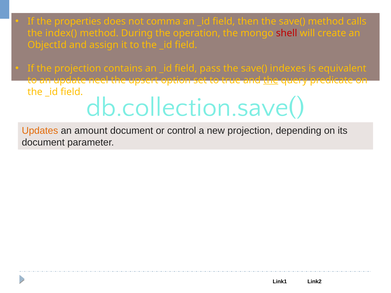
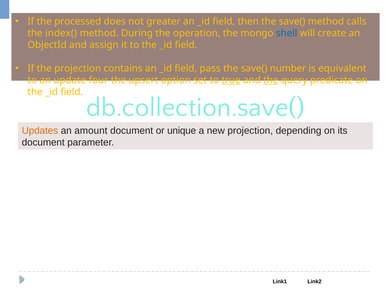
properties: properties -> processed
comma: comma -> greater
shell colour: red -> blue
indexes: indexes -> number
neel: neel -> four
true underline: none -> present
control: control -> unique
